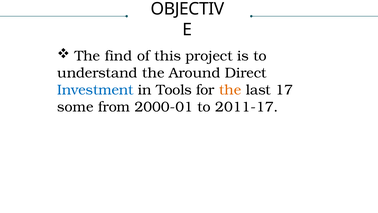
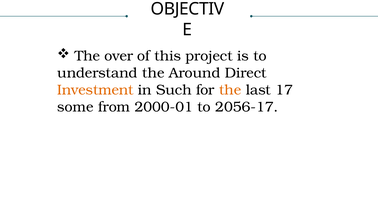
find: find -> over
Investment colour: blue -> orange
Tools: Tools -> Such
2011-17: 2011-17 -> 2056-17
